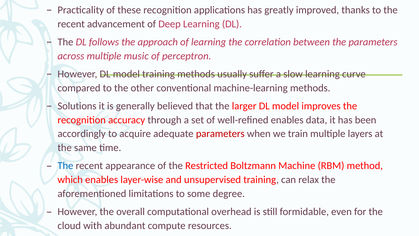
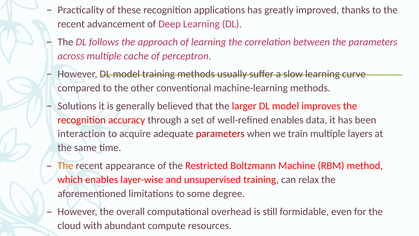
music: music -> cache
accordingly: accordingly -> interaction
The at (65, 166) colour: blue -> orange
